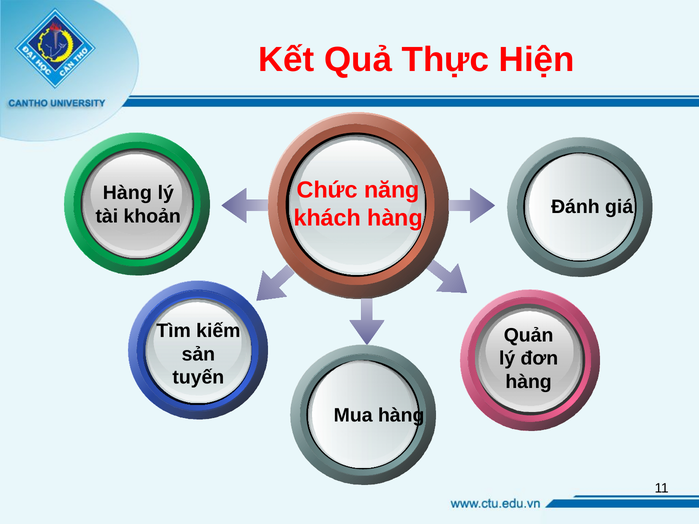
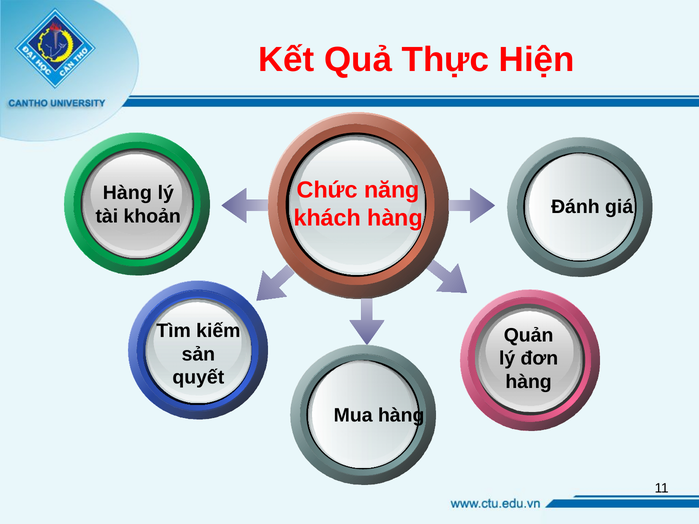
tuyến: tuyến -> quyết
